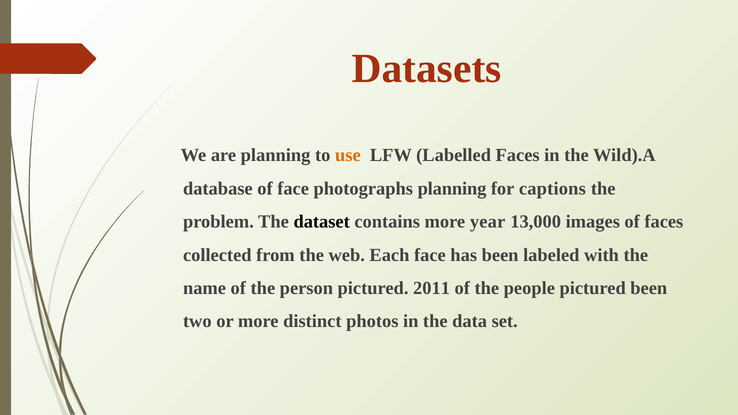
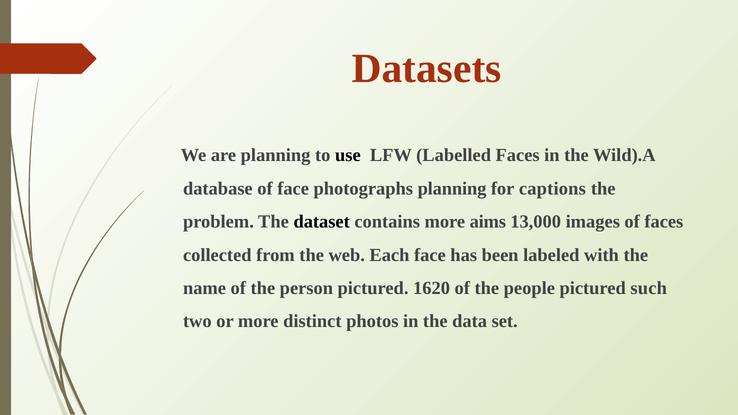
use colour: orange -> black
year: year -> aims
2011: 2011 -> 1620
pictured been: been -> such
